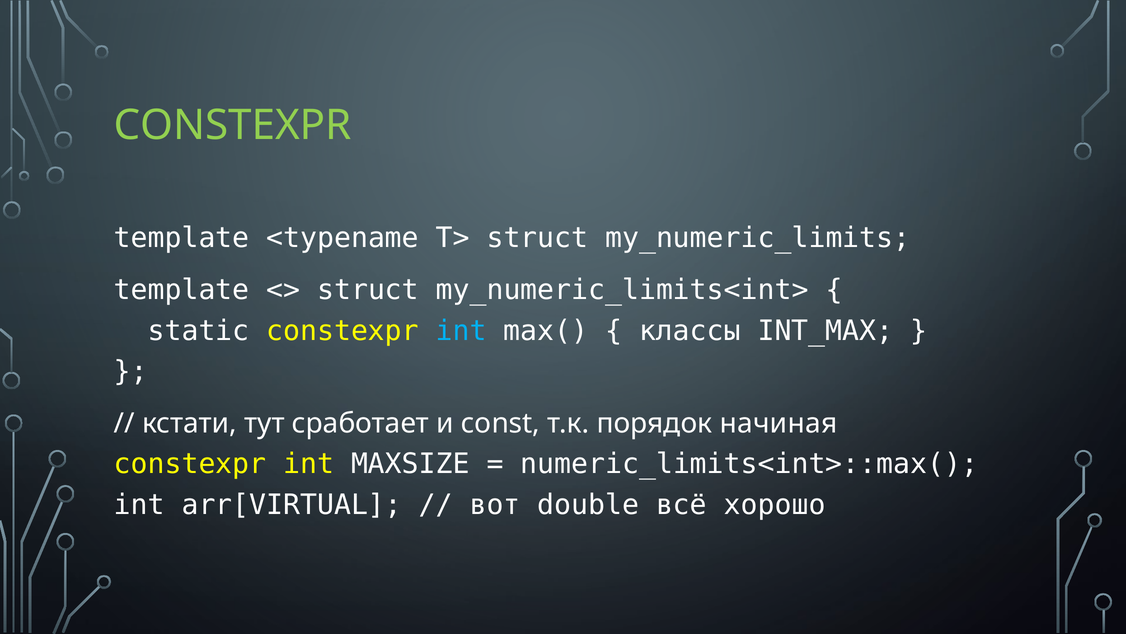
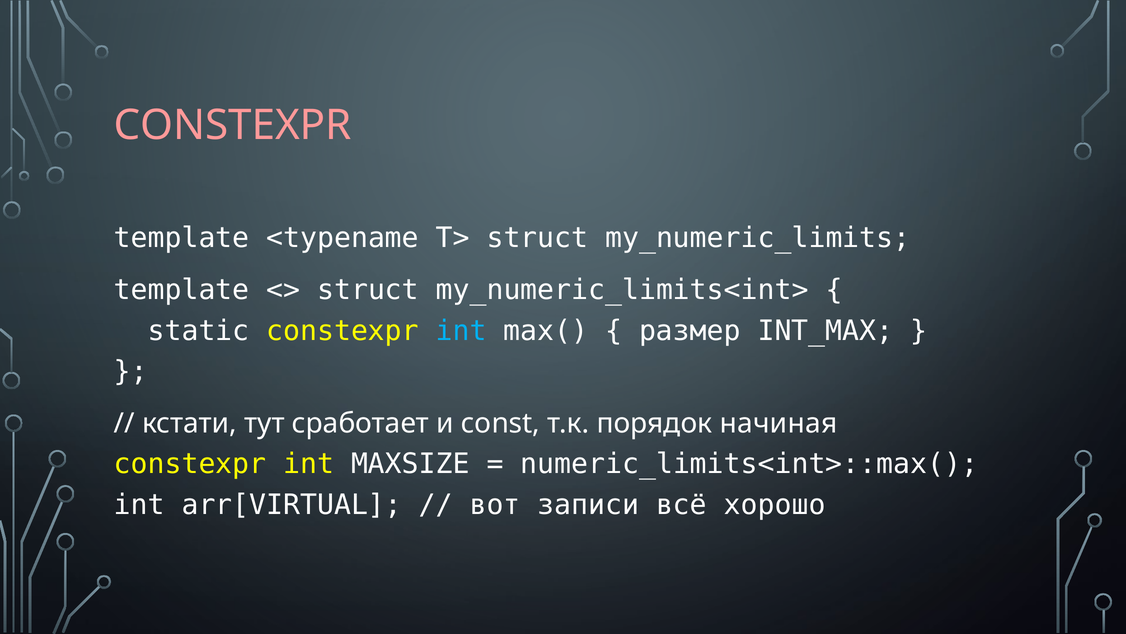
CONSTEXPR at (233, 125) colour: light green -> pink
классы: классы -> размер
double: double -> записи
